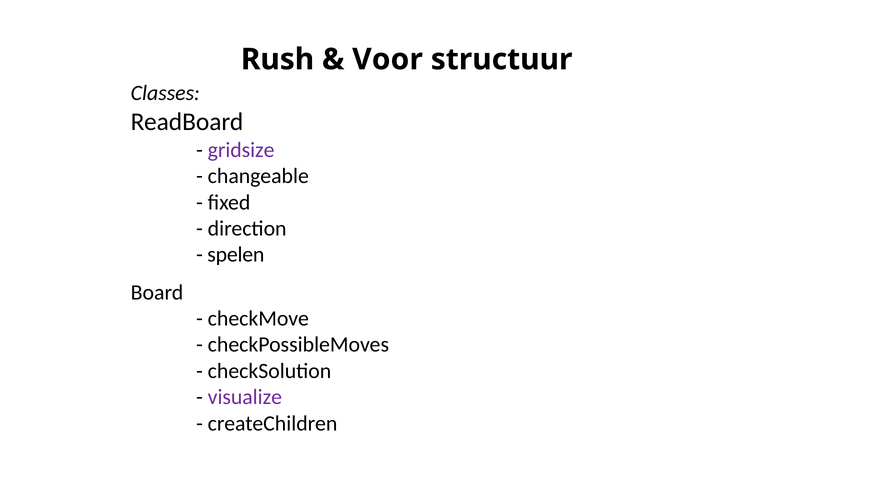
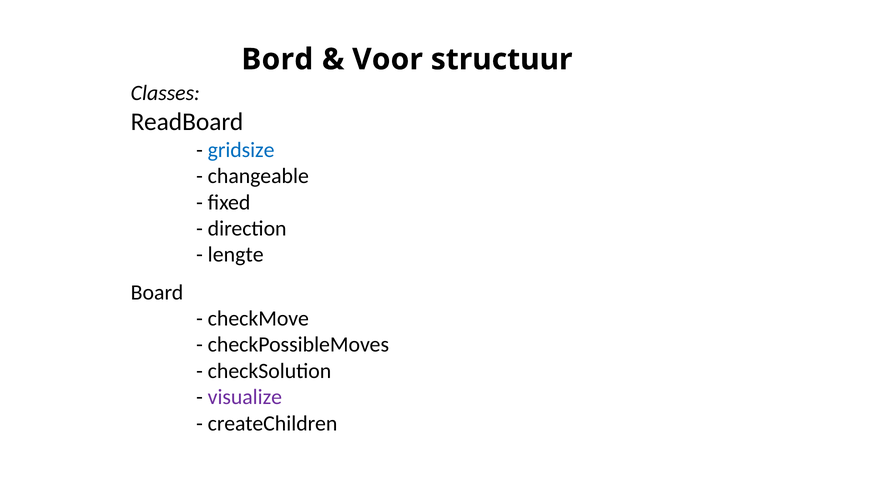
Rush: Rush -> Bord
gridsize colour: purple -> blue
spelen: spelen -> lengte
